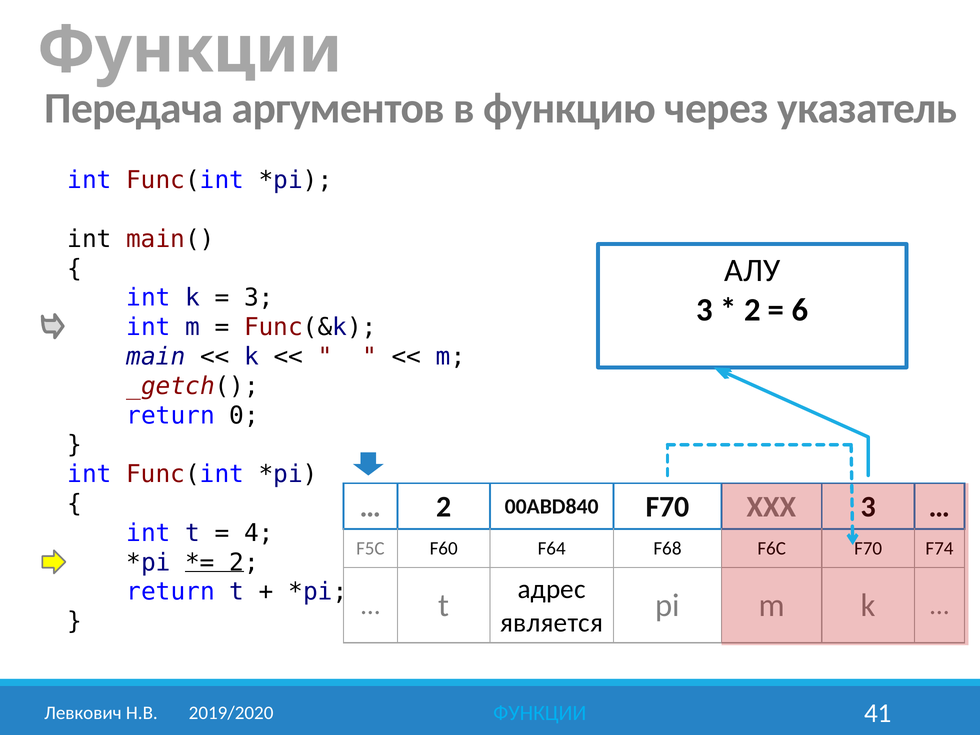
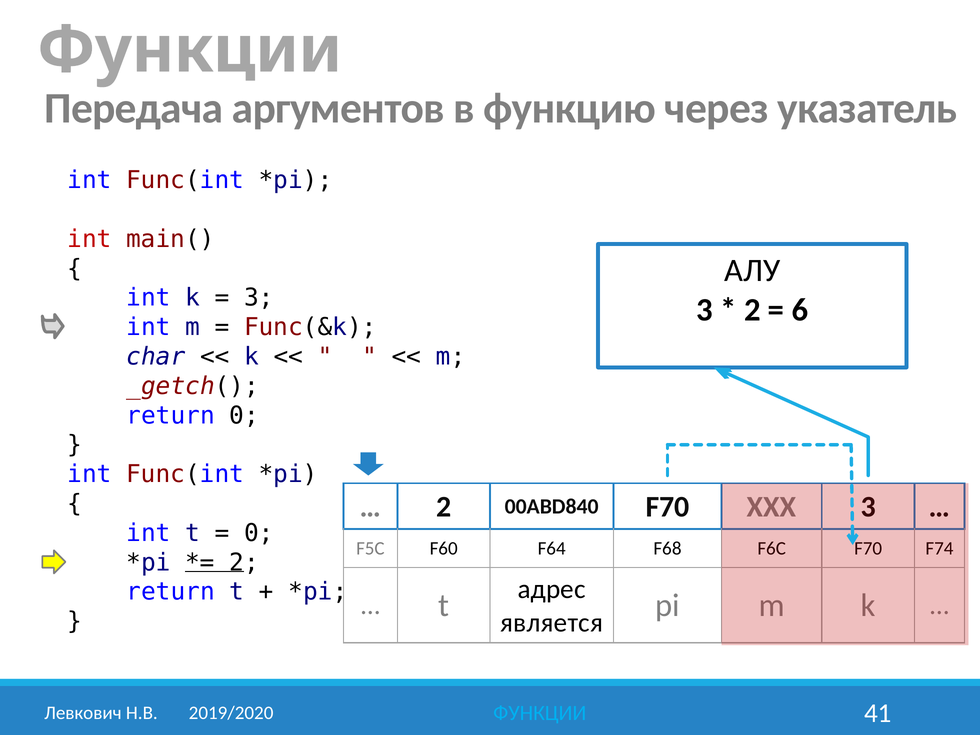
int at (90, 239) colour: black -> red
main: main -> char
4 at (259, 533): 4 -> 0
